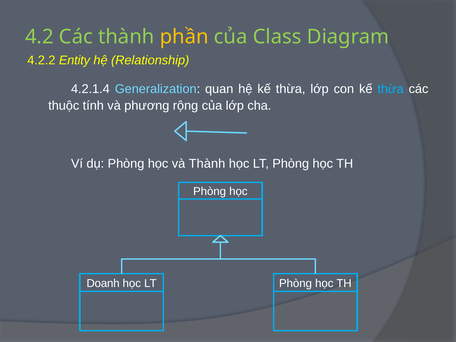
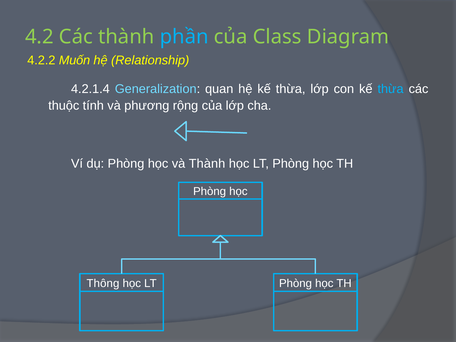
phần colour: yellow -> light blue
Entity: Entity -> Muốn
Doanh: Doanh -> Thông
